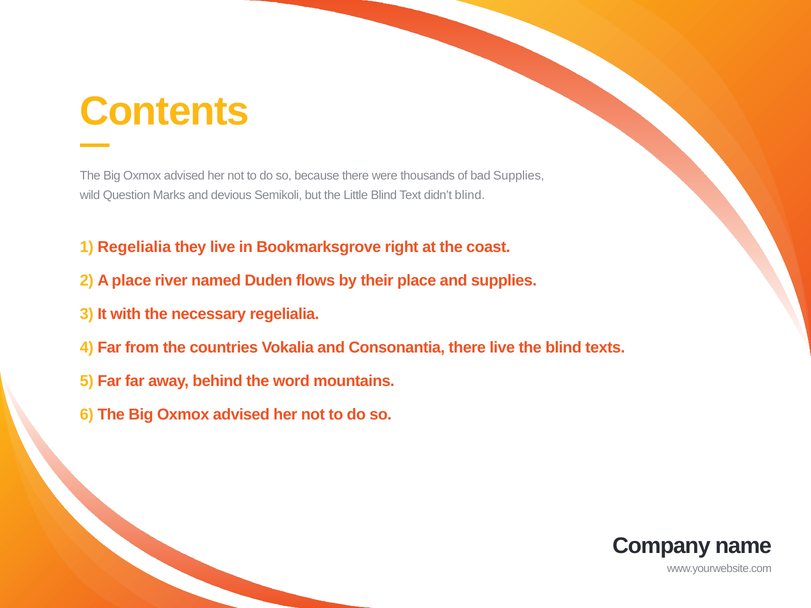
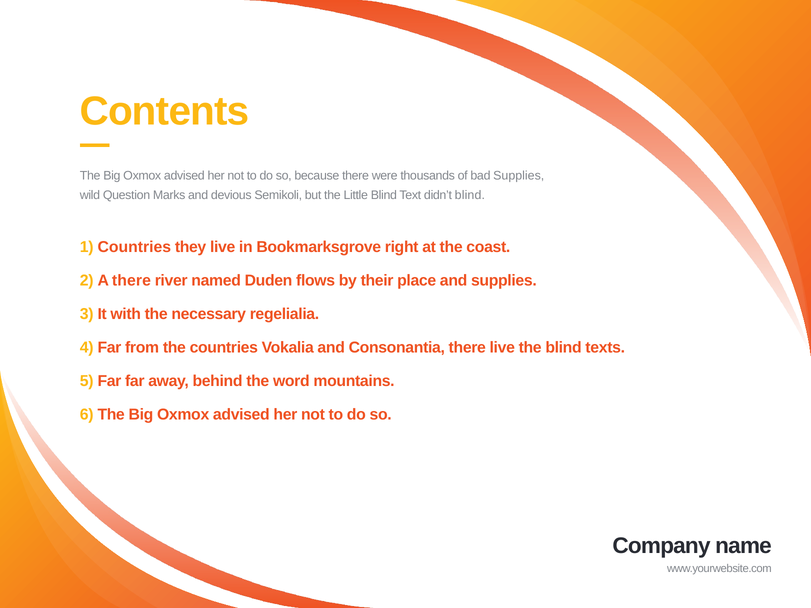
1 Regelialia: Regelialia -> Countries
A place: place -> there
